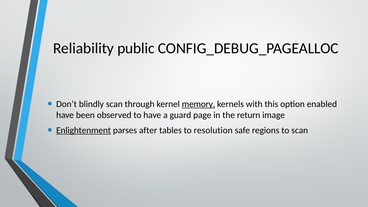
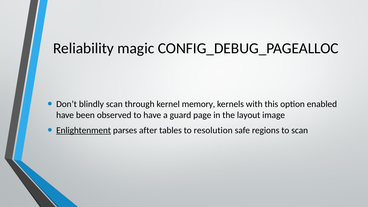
public: public -> magic
memory underline: present -> none
return: return -> layout
